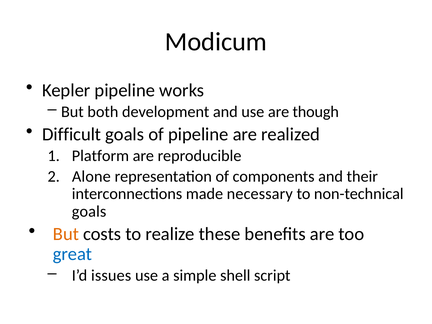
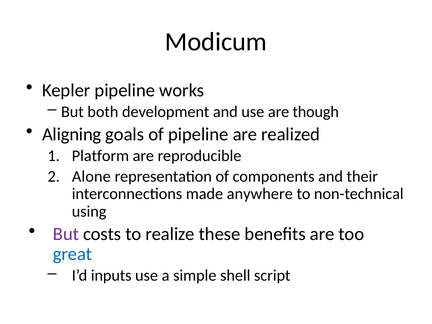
Difficult: Difficult -> Aligning
necessary: necessary -> anywhere
goals at (89, 211): goals -> using
But at (66, 234) colour: orange -> purple
issues: issues -> inputs
